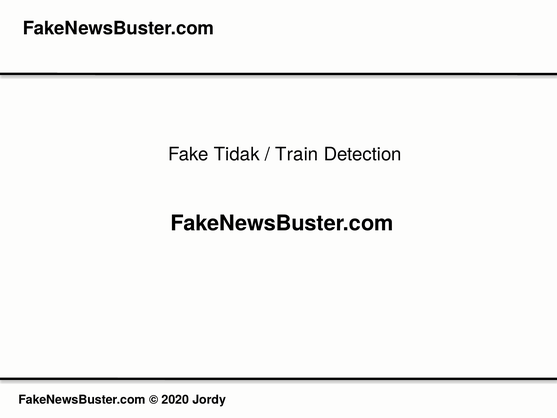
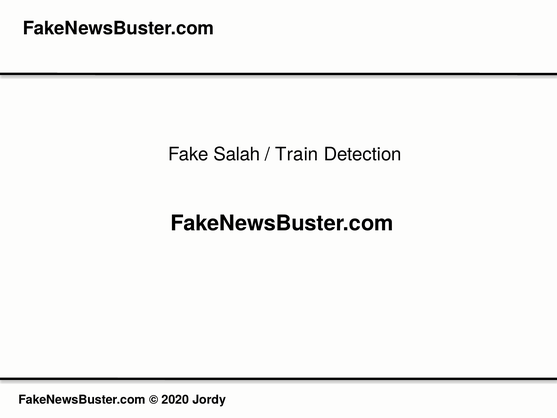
Tidak: Tidak -> Salah
